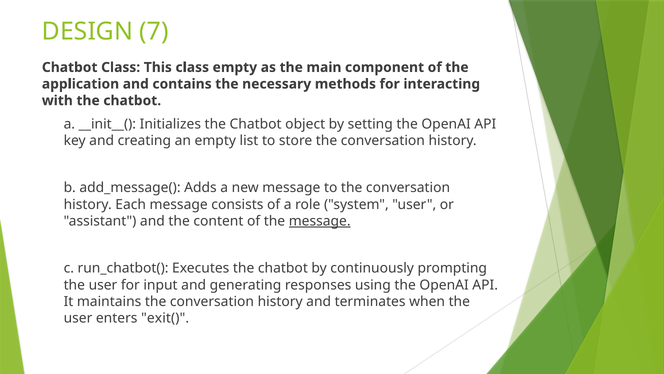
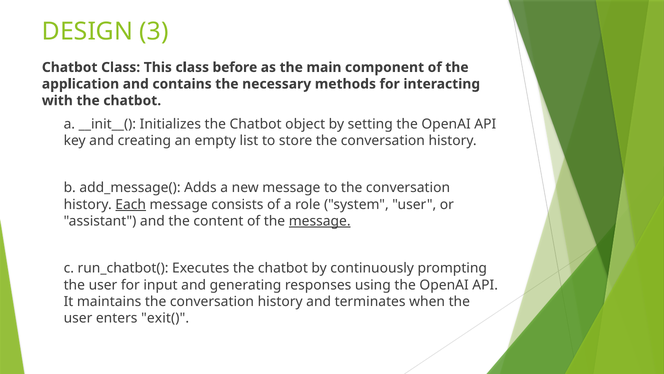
7: 7 -> 3
class empty: empty -> before
Each underline: none -> present
